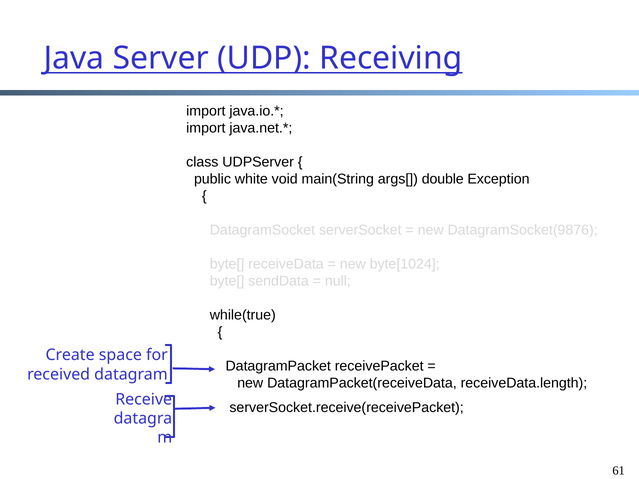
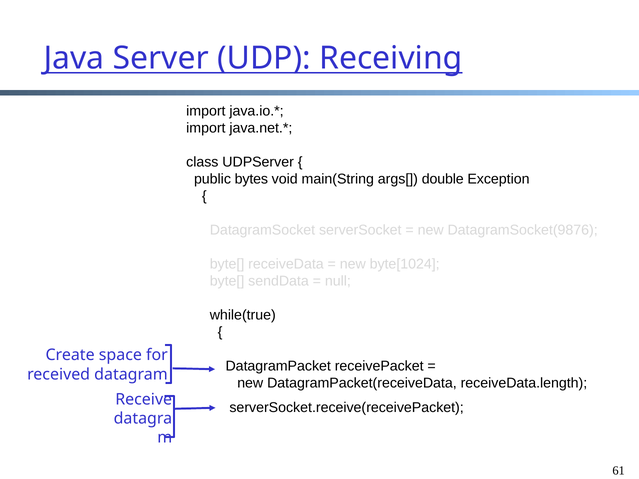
white: white -> bytes
